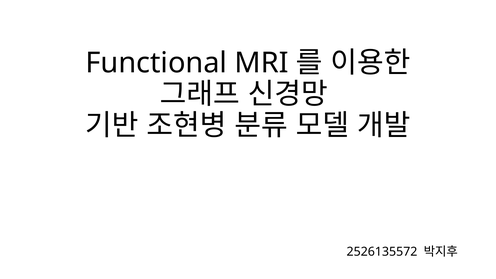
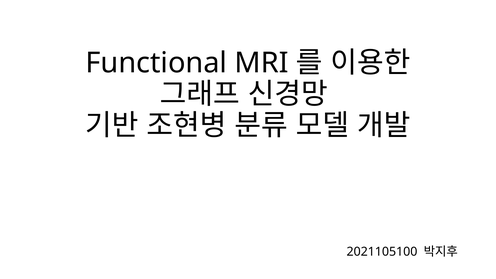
2526135572: 2526135572 -> 2021105100
